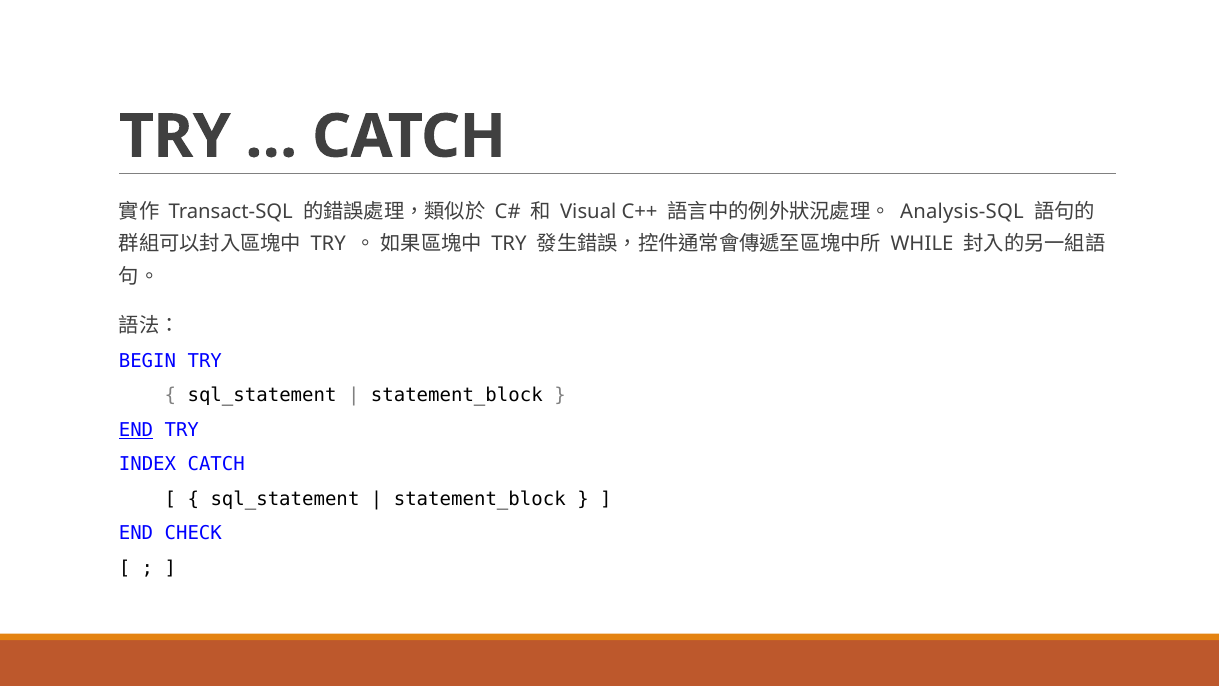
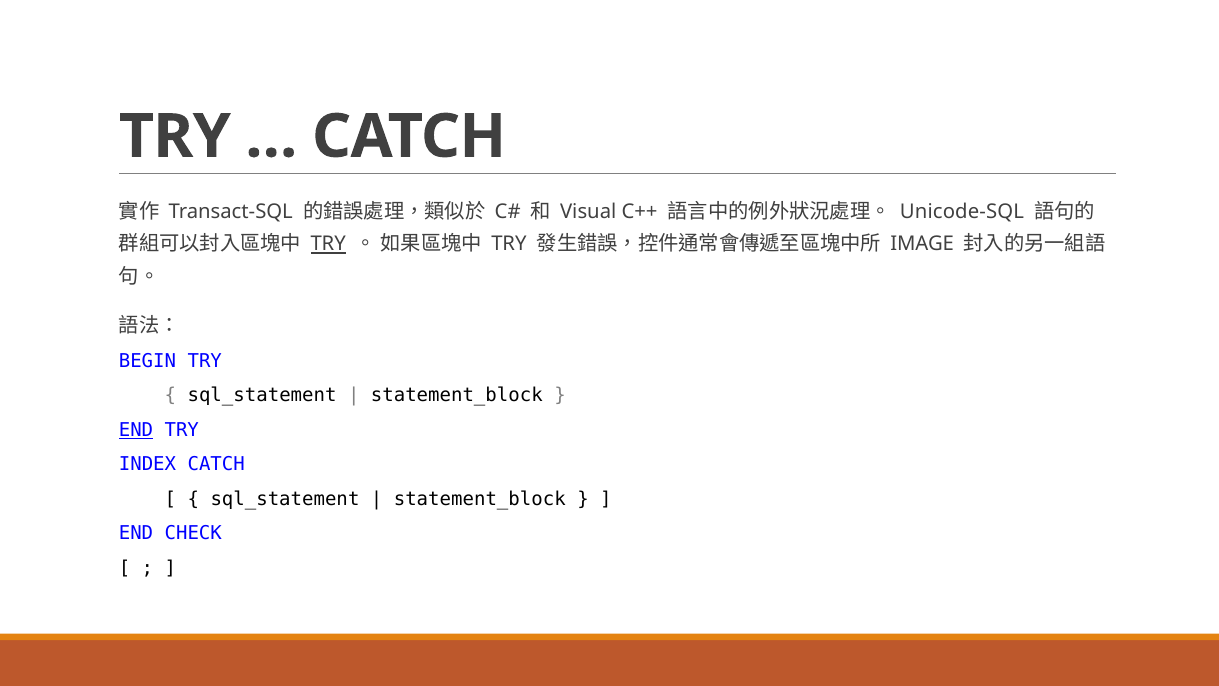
Analysis-SQL: Analysis-SQL -> Unicode-SQL
TRY at (328, 244) underline: none -> present
WHILE: WHILE -> IMAGE
